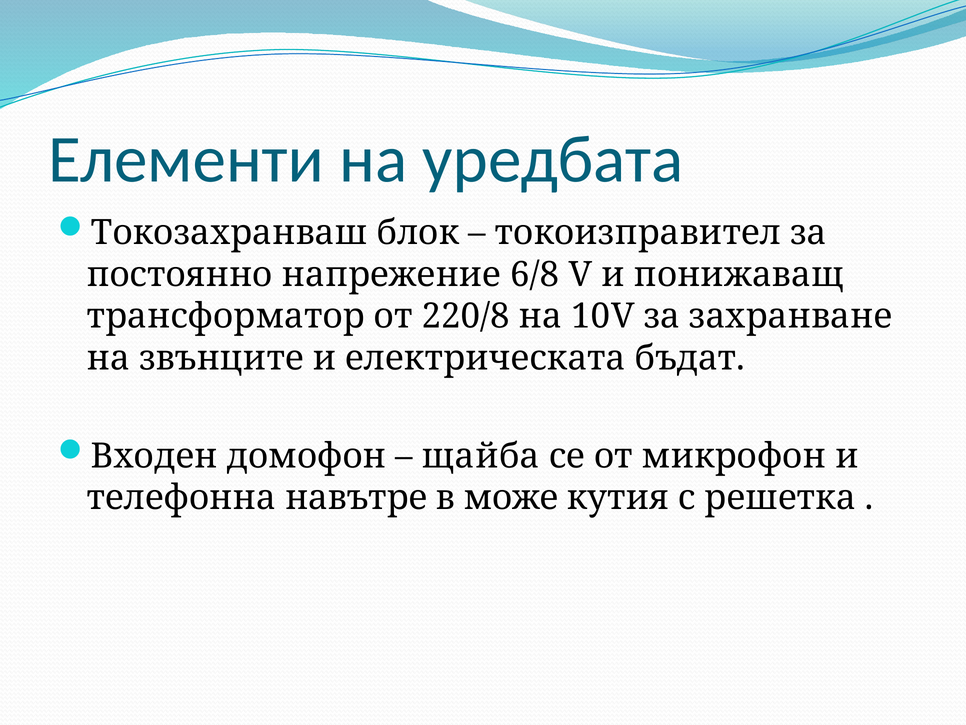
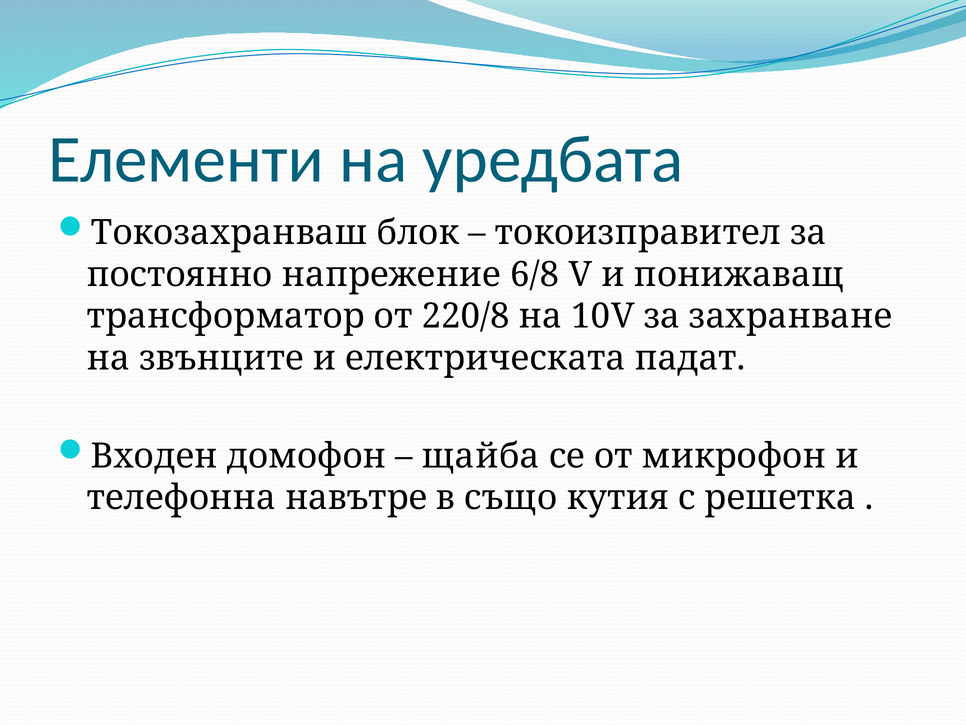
бъдат: бъдат -> падат
може: може -> също
